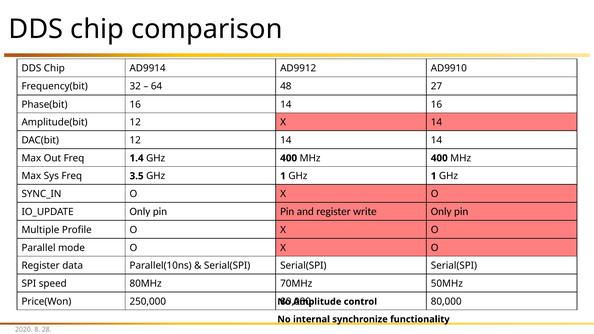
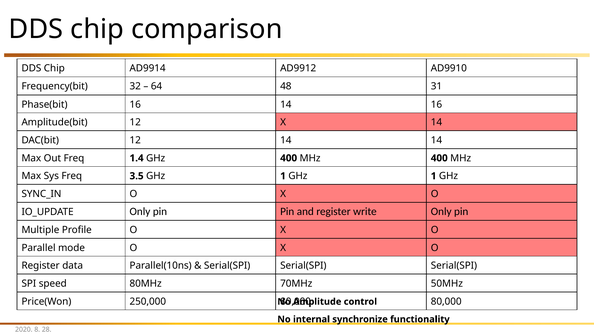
27: 27 -> 31
